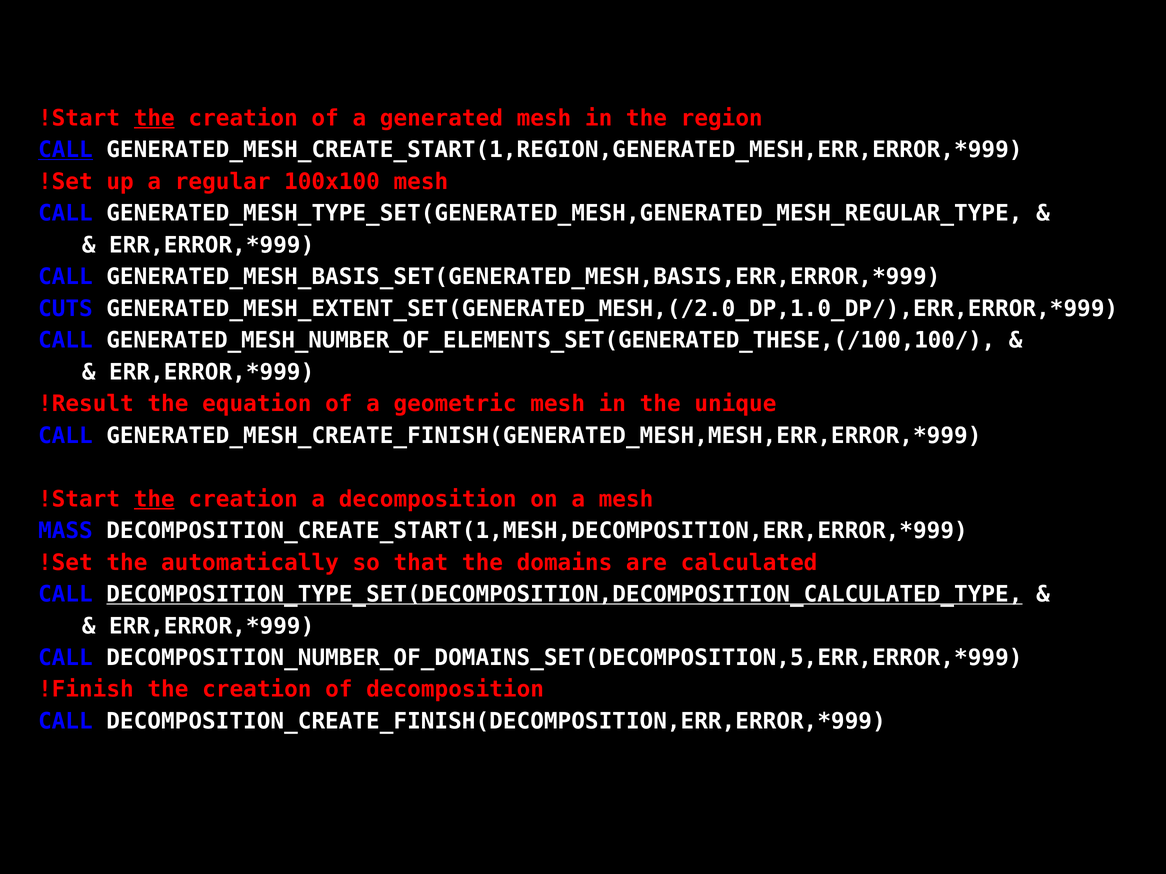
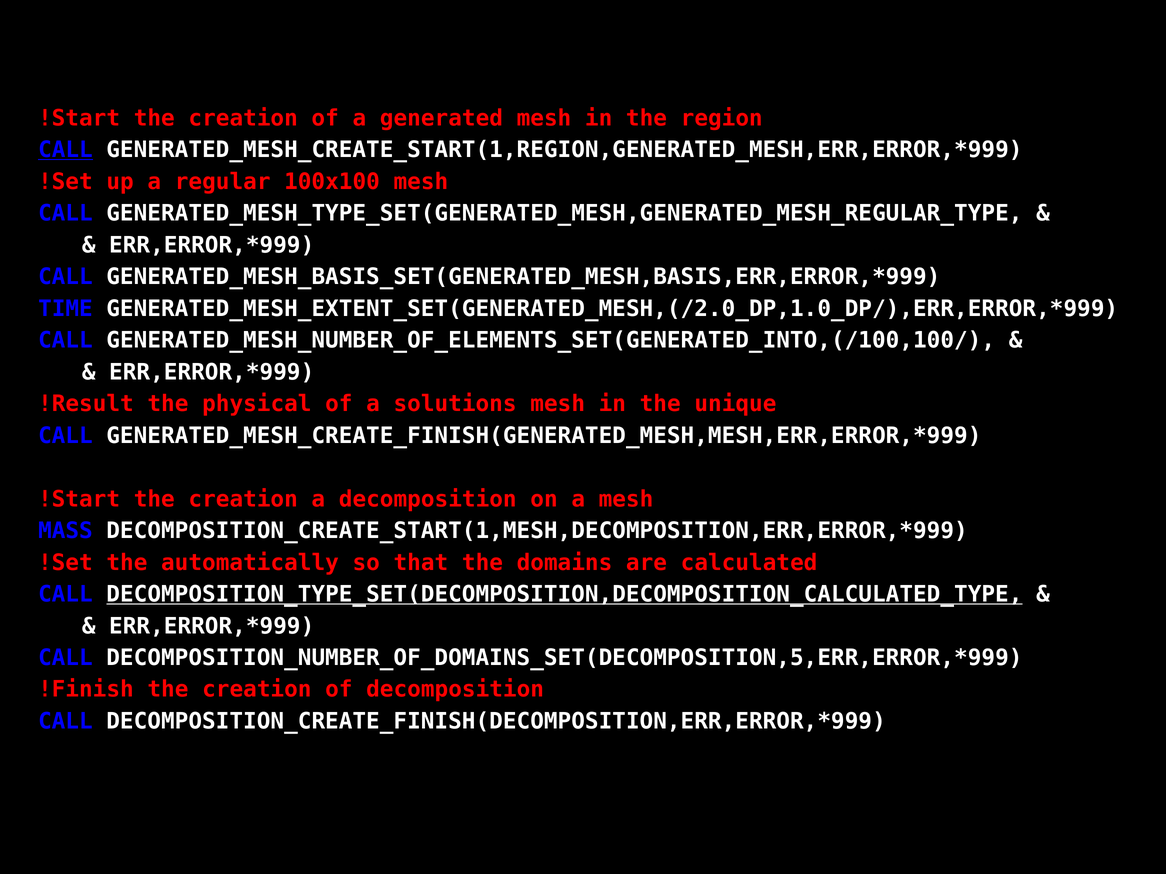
the at (154, 118) underline: present -> none
CUTS: CUTS -> TIME
GENERATED_MESH_NUMBER_OF_ELEMENTS_SET(GENERATED_THESE,(/100,100/: GENERATED_MESH_NUMBER_OF_ELEMENTS_SET(GENERATED_THESE,(/100,100/ -> GENERATED_MESH_NUMBER_OF_ELEMENTS_SET(GENERATED_INTO,(/100,100/
equation: equation -> physical
geometric: geometric -> solutions
the at (154, 499) underline: present -> none
